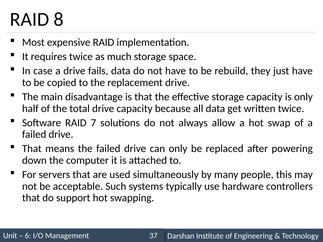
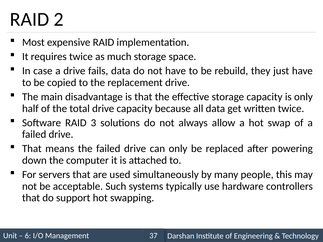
8: 8 -> 2
7: 7 -> 3
